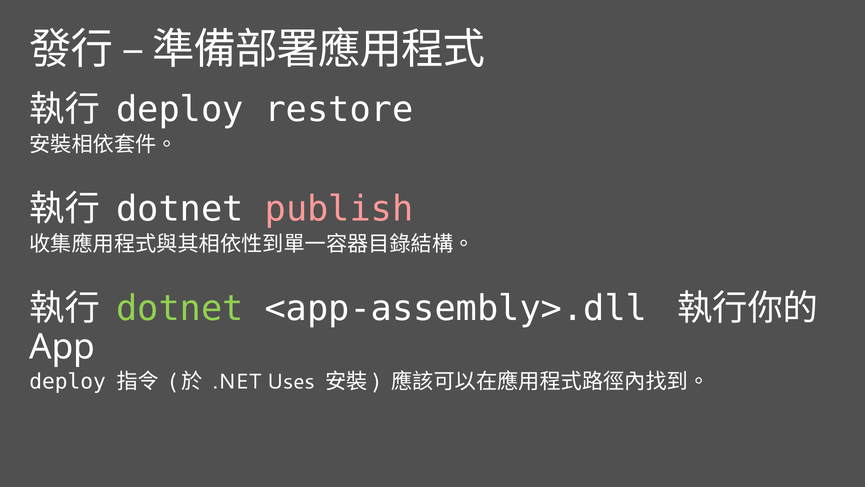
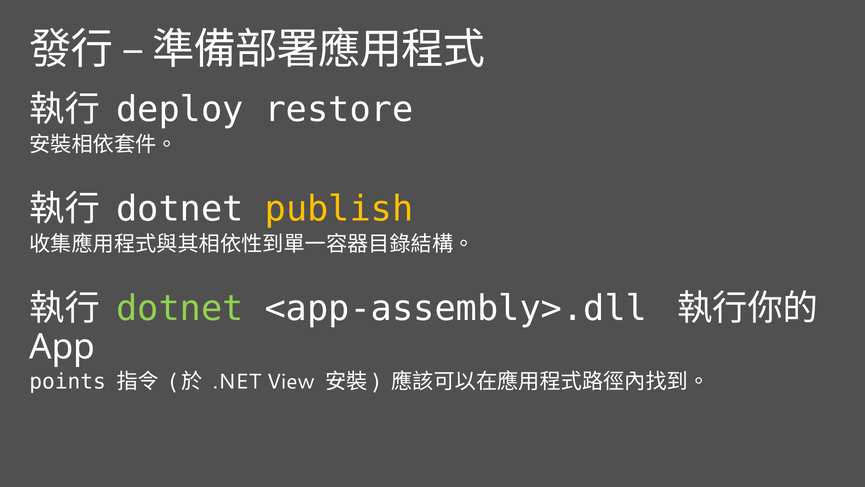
publish colour: pink -> yellow
deploy at (68, 382): deploy -> points
Uses: Uses -> View
